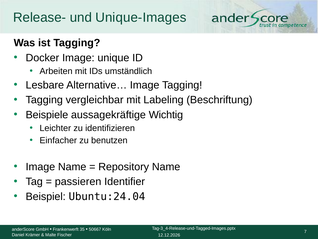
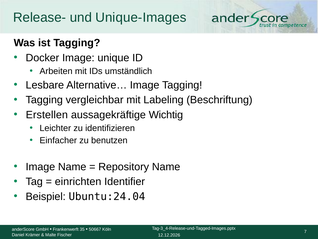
Beispiele: Beispiele -> Erstellen
passieren: passieren -> einrichten
